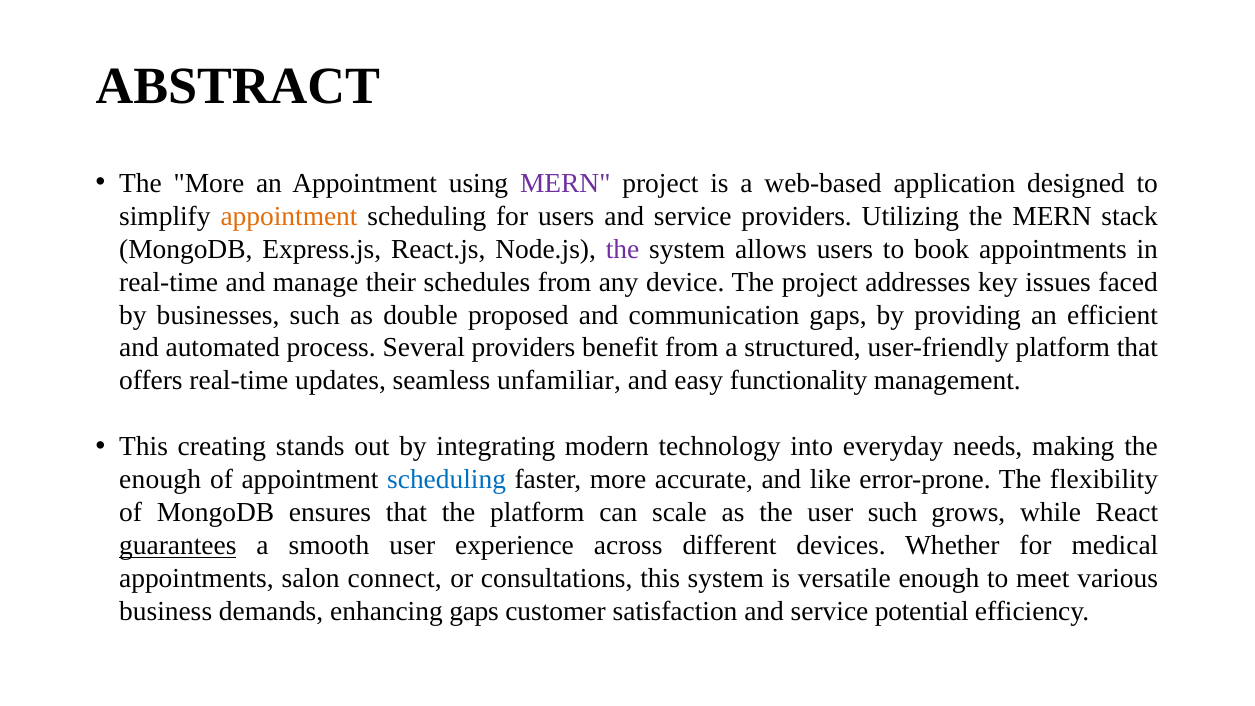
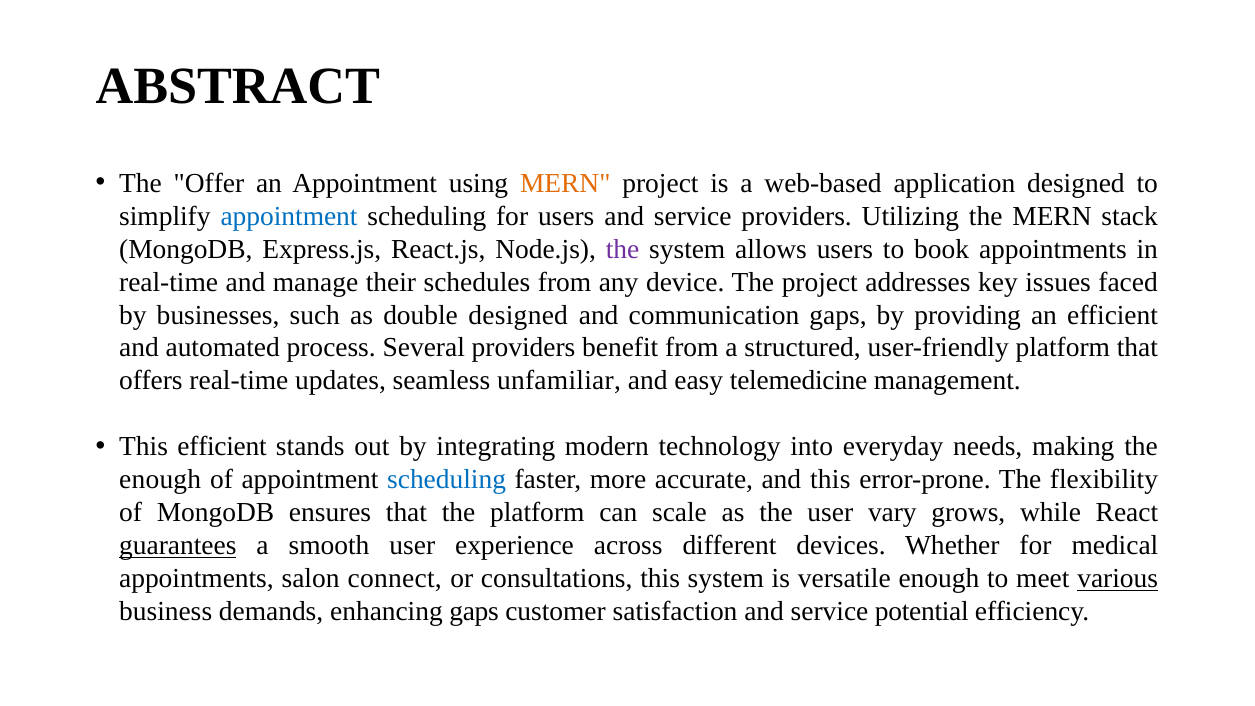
The More: More -> Offer
MERN at (565, 183) colour: purple -> orange
appointment at (289, 216) colour: orange -> blue
double proposed: proposed -> designed
functionality: functionality -> telemedicine
This creating: creating -> efficient
and like: like -> this
user such: such -> vary
various underline: none -> present
